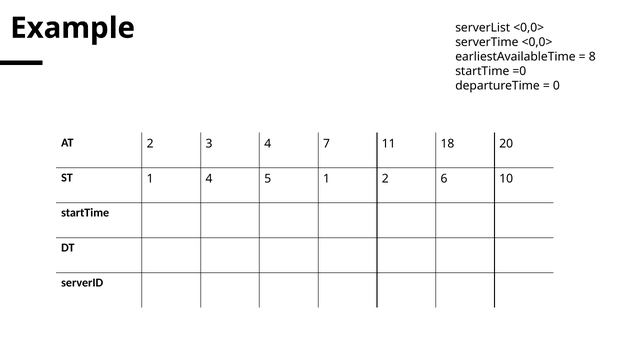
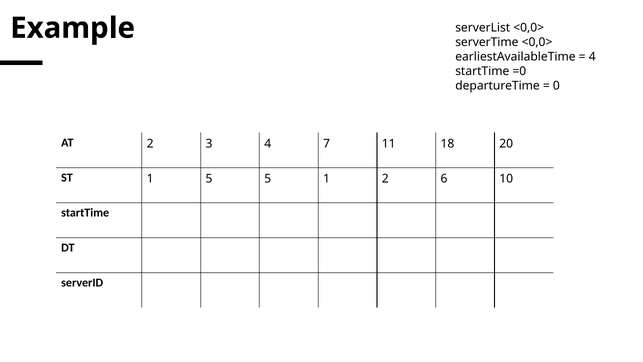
8 at (592, 57): 8 -> 4
1 4: 4 -> 5
